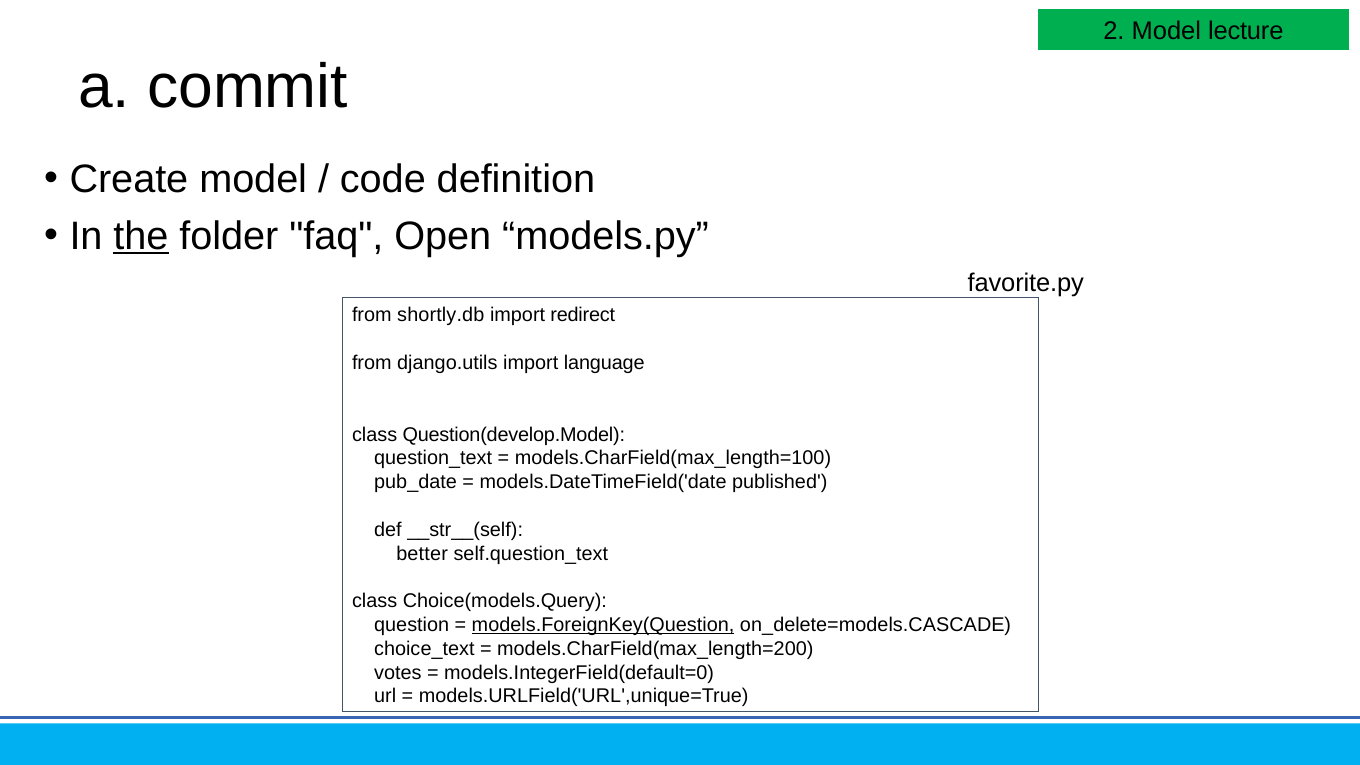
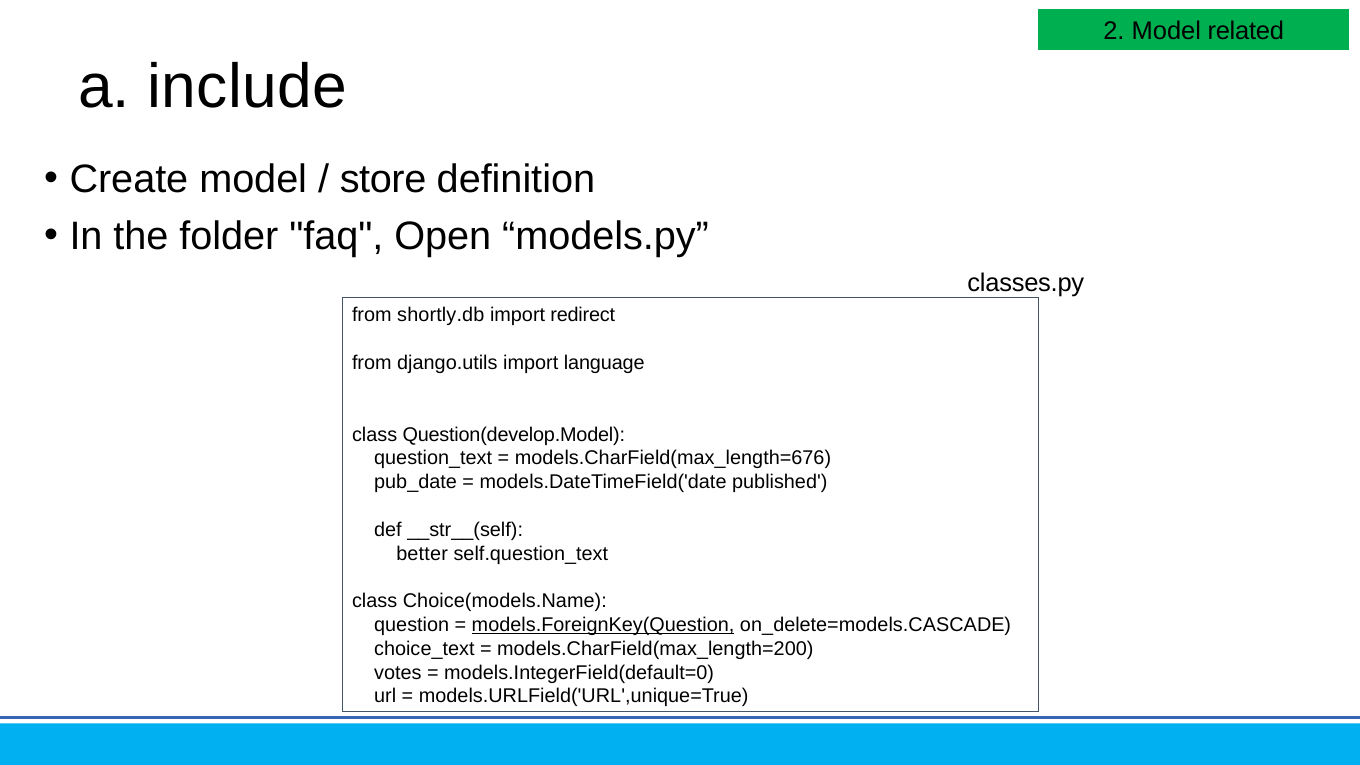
lecture: lecture -> related
commit: commit -> include
code: code -> store
the underline: present -> none
favorite.py: favorite.py -> classes.py
models.CharField(max_length=100: models.CharField(max_length=100 -> models.CharField(max_length=676
Choice(models.Query: Choice(models.Query -> Choice(models.Name
